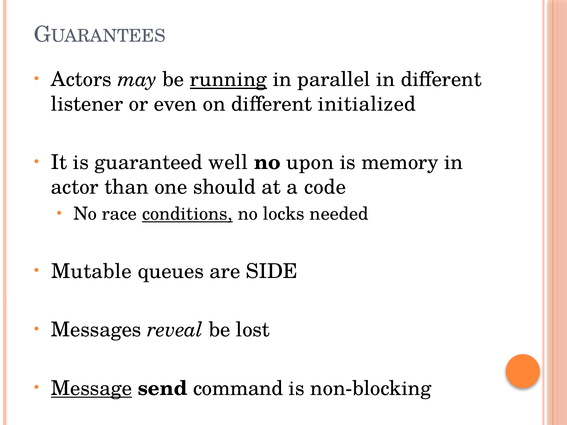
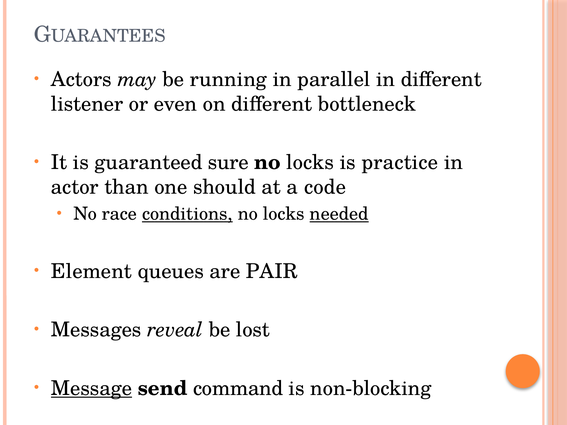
running underline: present -> none
initialized: initialized -> bottleneck
well: well -> sure
upon at (310, 163): upon -> locks
memory: memory -> practice
needed underline: none -> present
Mutable: Mutable -> Element
SIDE: SIDE -> PAIR
